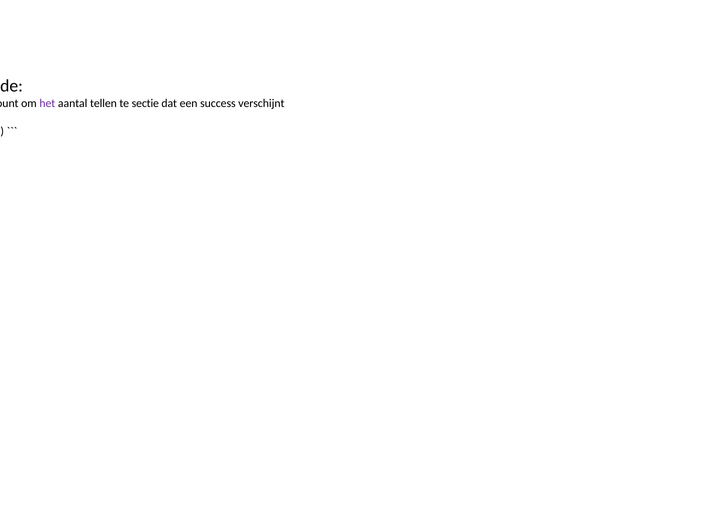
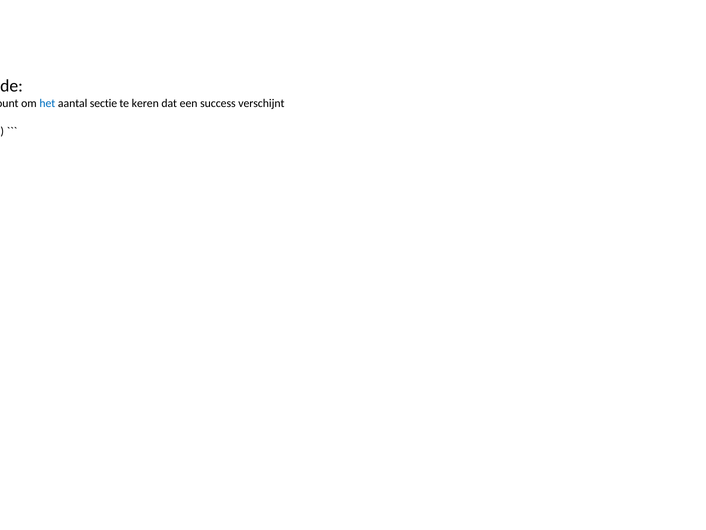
het colour: purple -> blue
tellen: tellen -> sectie
sectie: sectie -> keren
